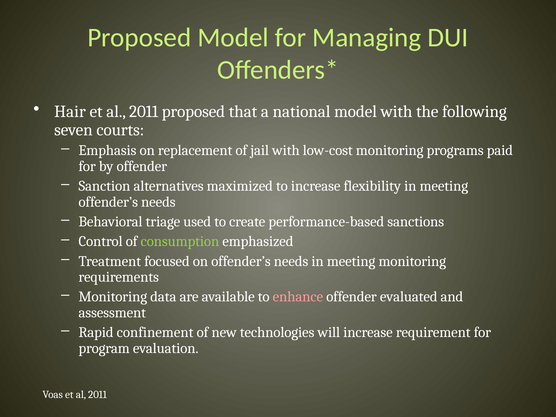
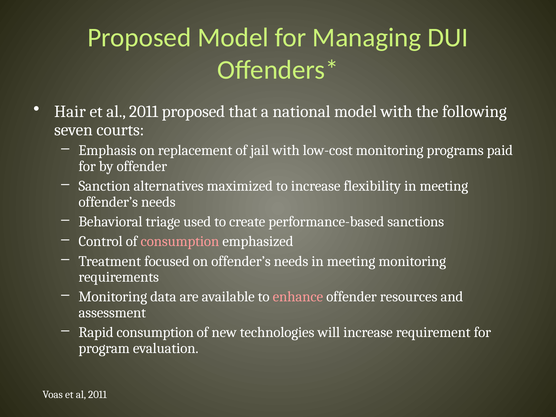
consumption at (180, 241) colour: light green -> pink
evaluated: evaluated -> resources
Rapid confinement: confinement -> consumption
